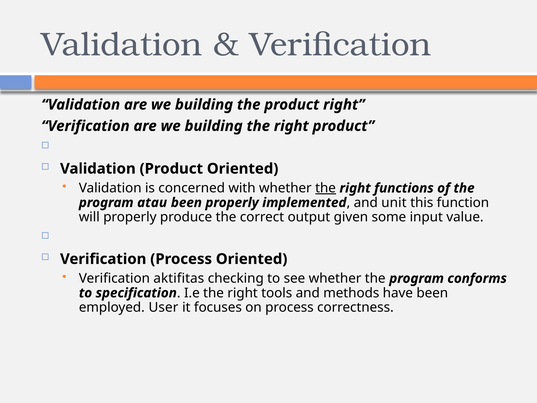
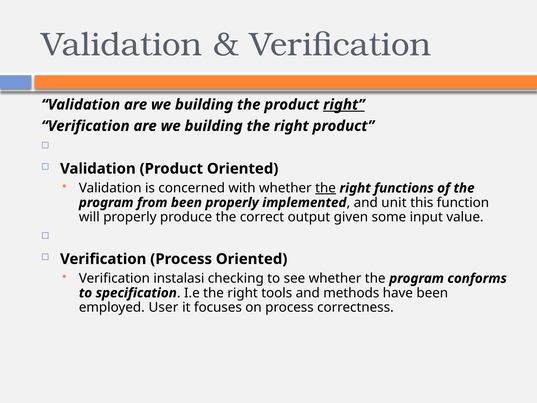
right at (344, 105) underline: none -> present
atau: atau -> from
aktifitas: aktifitas -> instalasi
